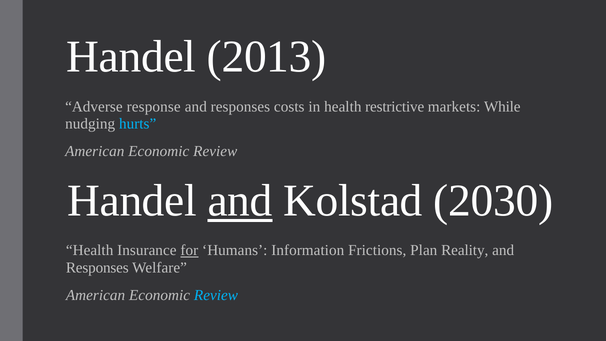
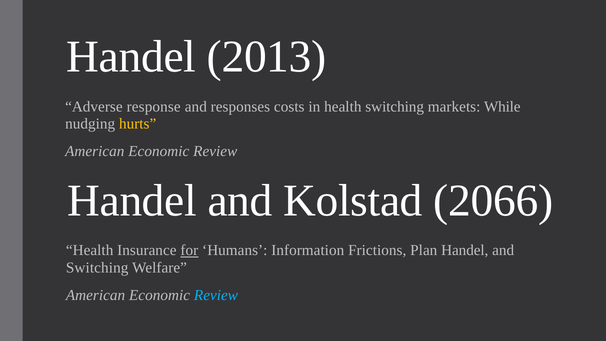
health restrictive: restrictive -> switching
hurts colour: light blue -> yellow
and at (240, 201) underline: present -> none
2030: 2030 -> 2066
Plan Reality: Reality -> Handel
Responses at (97, 268): Responses -> Switching
